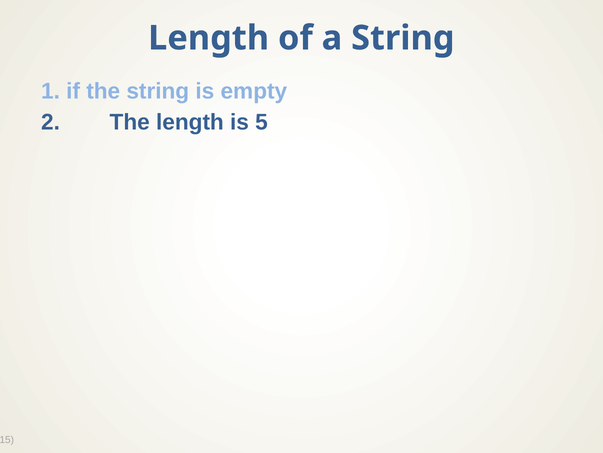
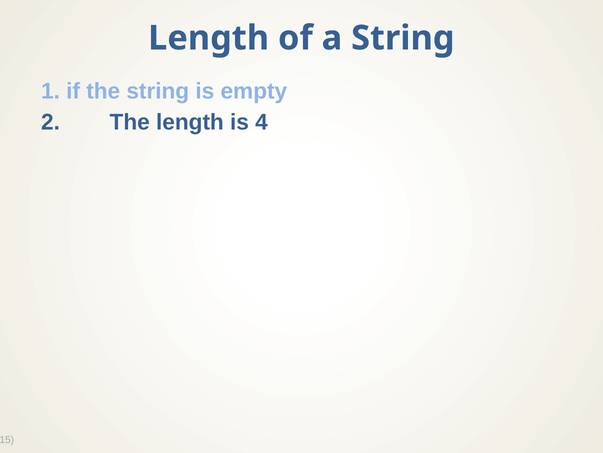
5: 5 -> 4
